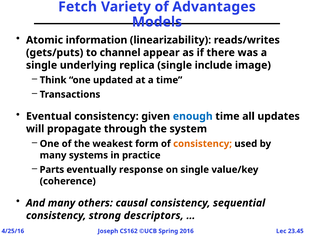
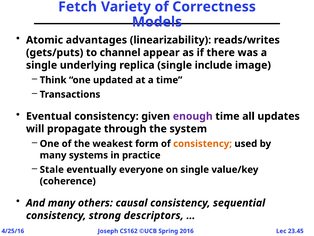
Advantages: Advantages -> Correctness
information: information -> advantages
enough colour: blue -> purple
Parts: Parts -> Stale
response: response -> everyone
